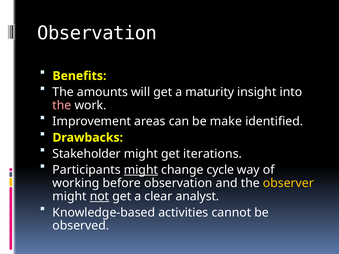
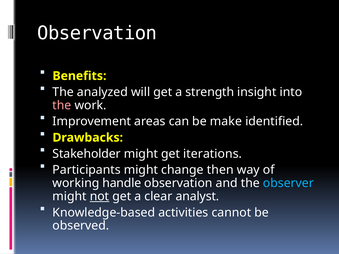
amounts: amounts -> analyzed
maturity: maturity -> strength
might at (141, 170) underline: present -> none
cycle: cycle -> then
before: before -> handle
observer colour: yellow -> light blue
